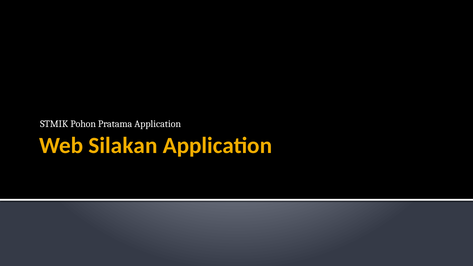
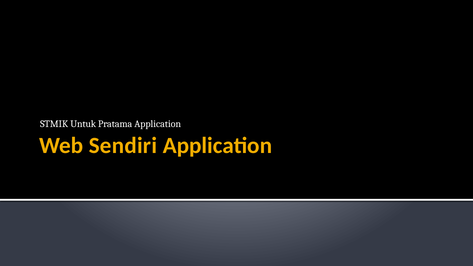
Pohon: Pohon -> Untuk
Silakan: Silakan -> Sendiri
